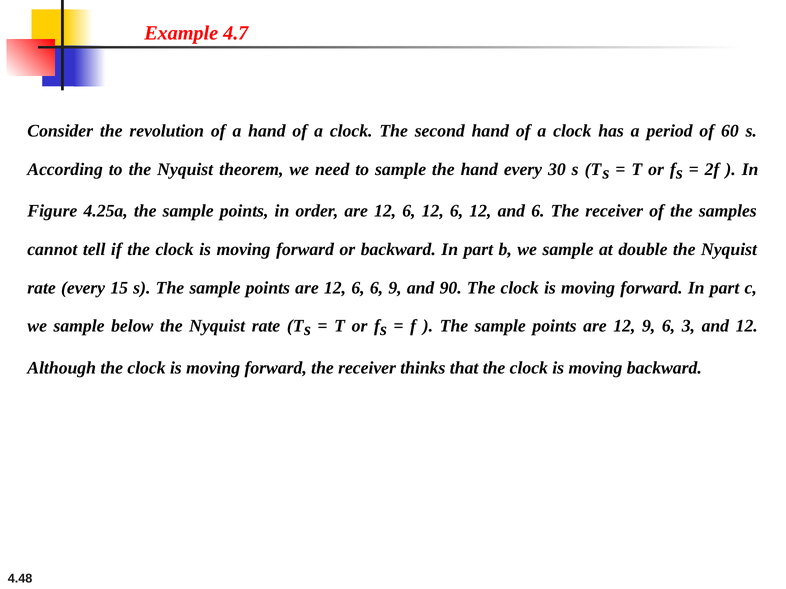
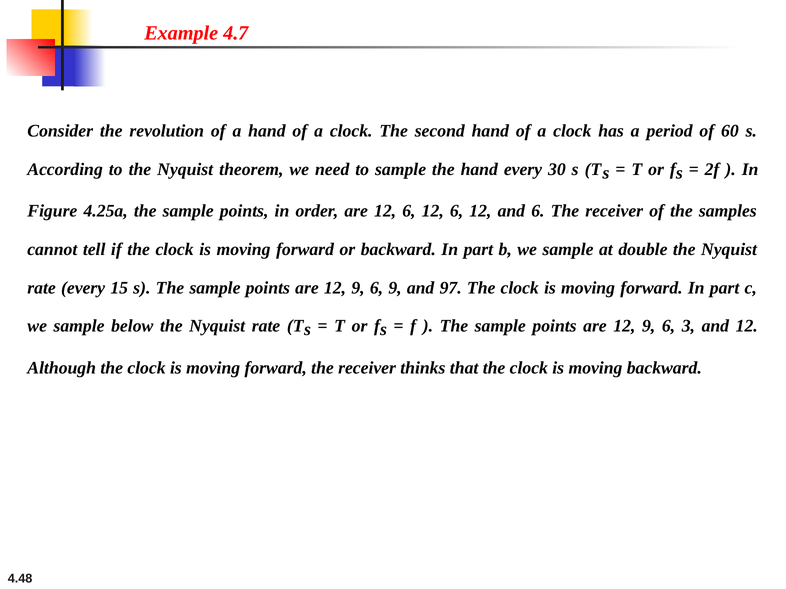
6 at (358, 288): 6 -> 9
90: 90 -> 97
